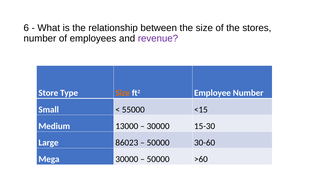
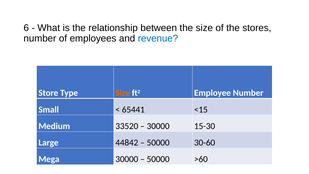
revenue colour: purple -> blue
55000: 55000 -> 65441
13000: 13000 -> 33520
86023: 86023 -> 44842
